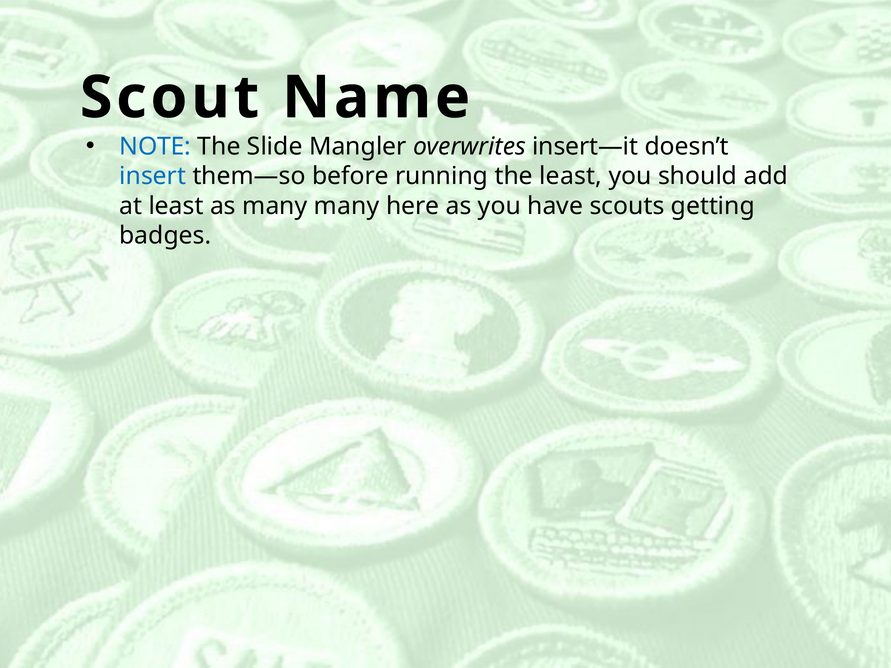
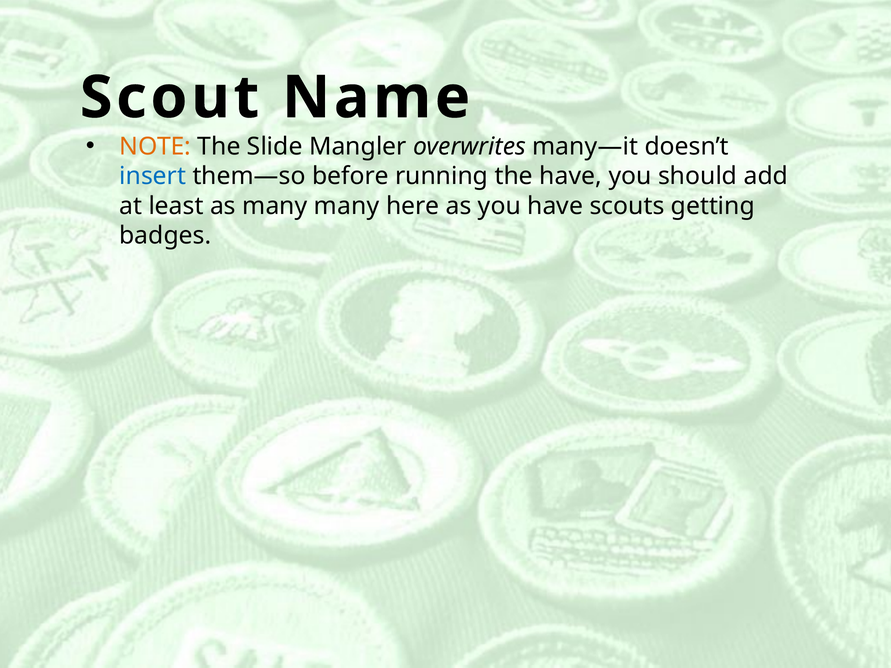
NOTE colour: blue -> orange
insert—it: insert—it -> many—it
the least: least -> have
